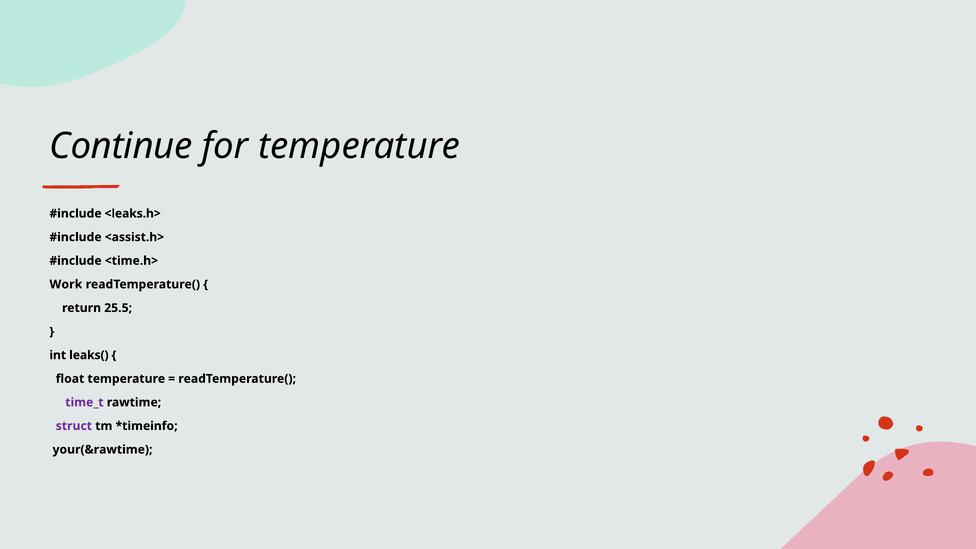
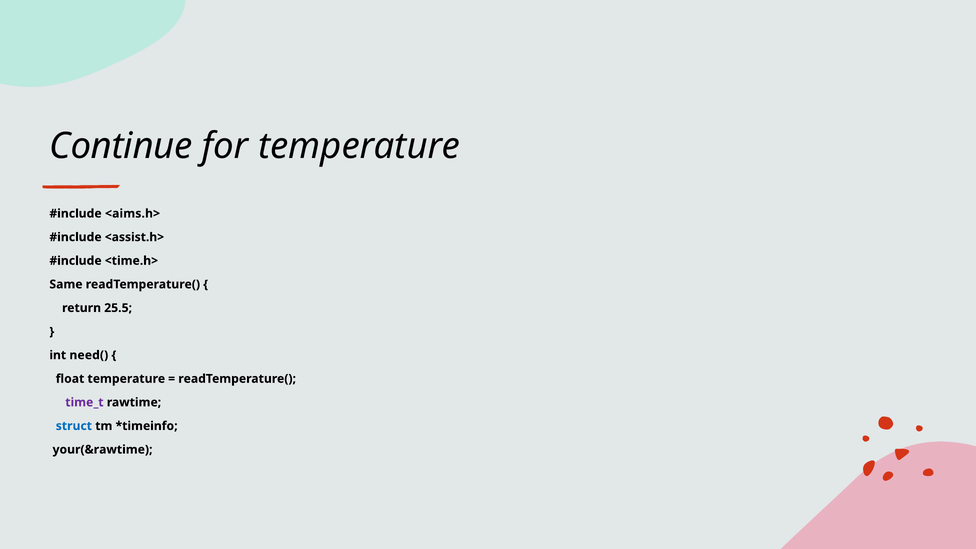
<leaks.h>: <leaks.h> -> <aims.h>
Work: Work -> Same
leaks(: leaks( -> need(
struct colour: purple -> blue
